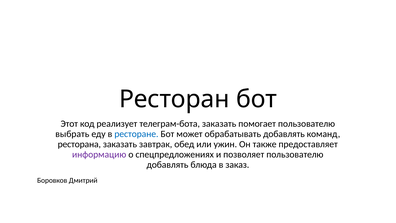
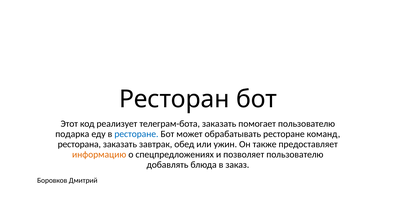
выбрать: выбрать -> подарка
обрабатывать добавлять: добавлять -> ресторане
информацию colour: purple -> orange
